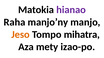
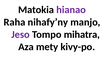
manjo’ny: manjo’ny -> nihafy’ny
Jeso colour: orange -> purple
izao-po: izao-po -> kivy-po
